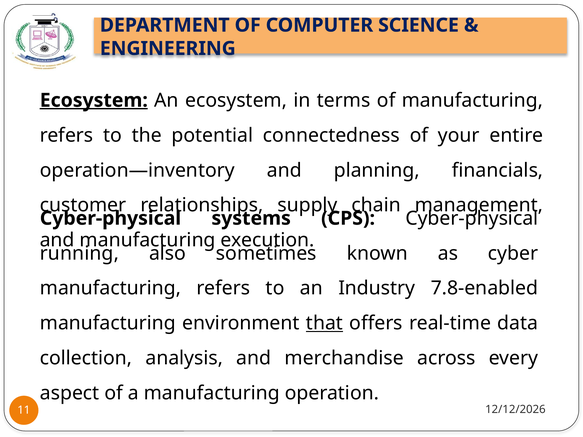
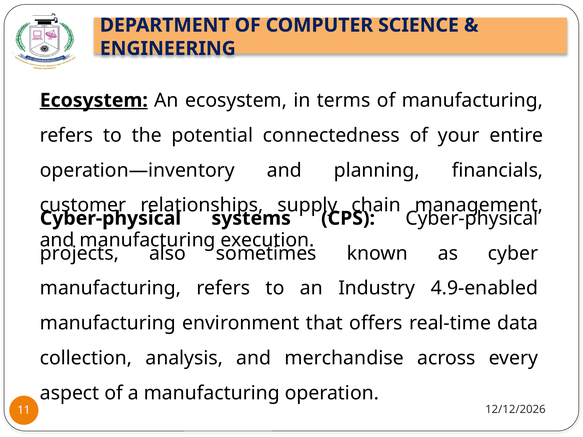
running: running -> projects
7.8-enabled: 7.8-enabled -> 4.9-enabled
that underline: present -> none
